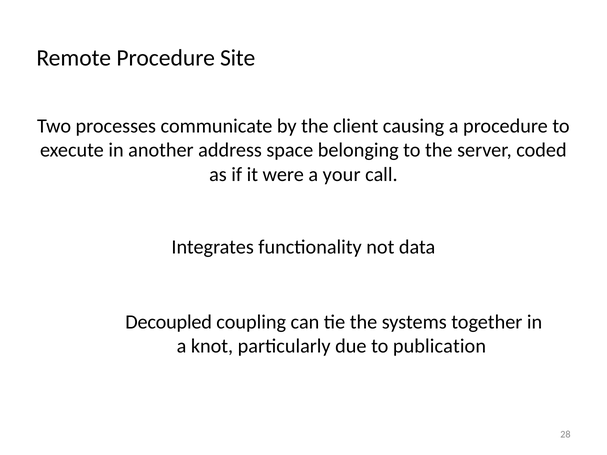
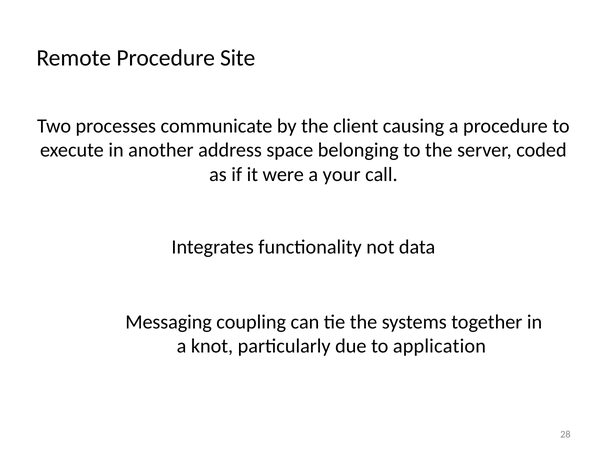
Decoupled: Decoupled -> Messaging
publication: publication -> application
